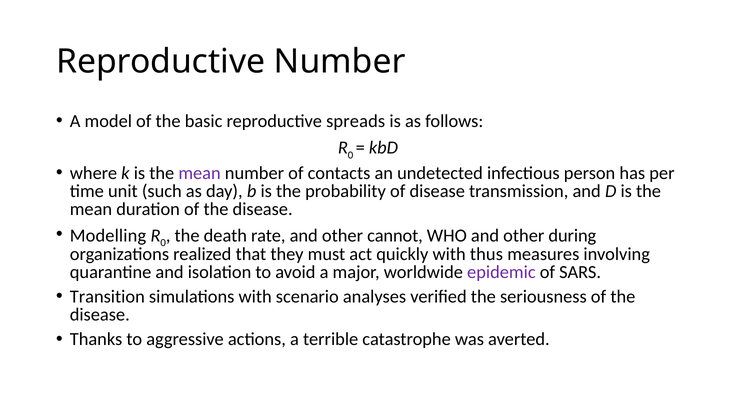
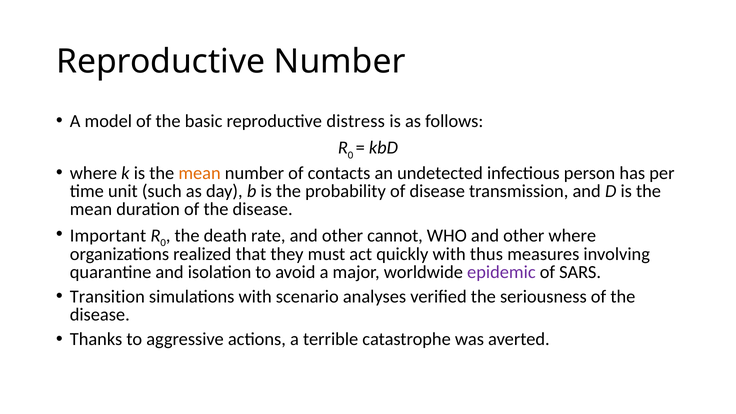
spreads: spreads -> distress
mean at (200, 173) colour: purple -> orange
Modelling: Modelling -> Important
other during: during -> where
